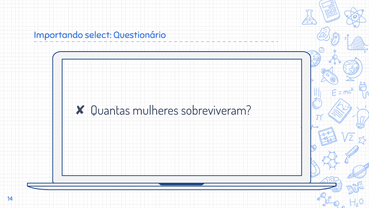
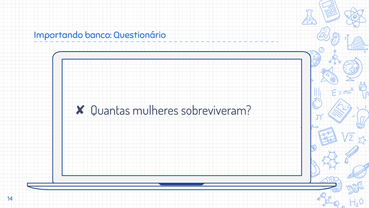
select: select -> banco
